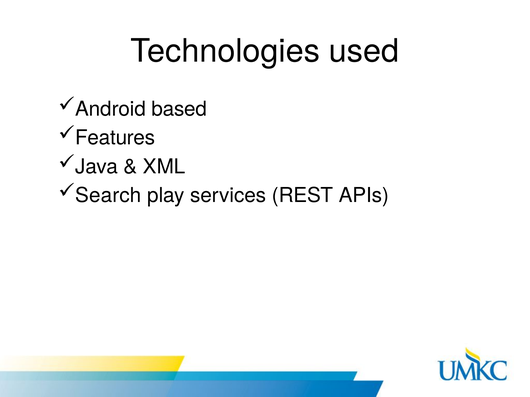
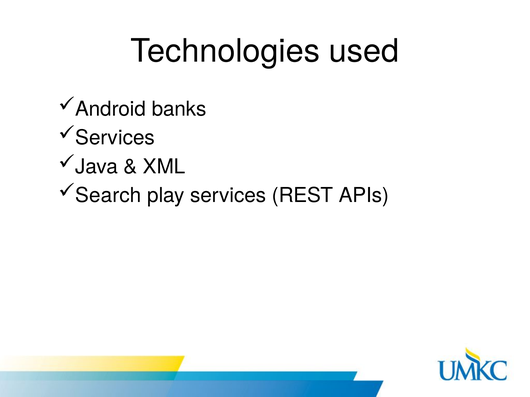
based: based -> banks
Features at (115, 138): Features -> Services
